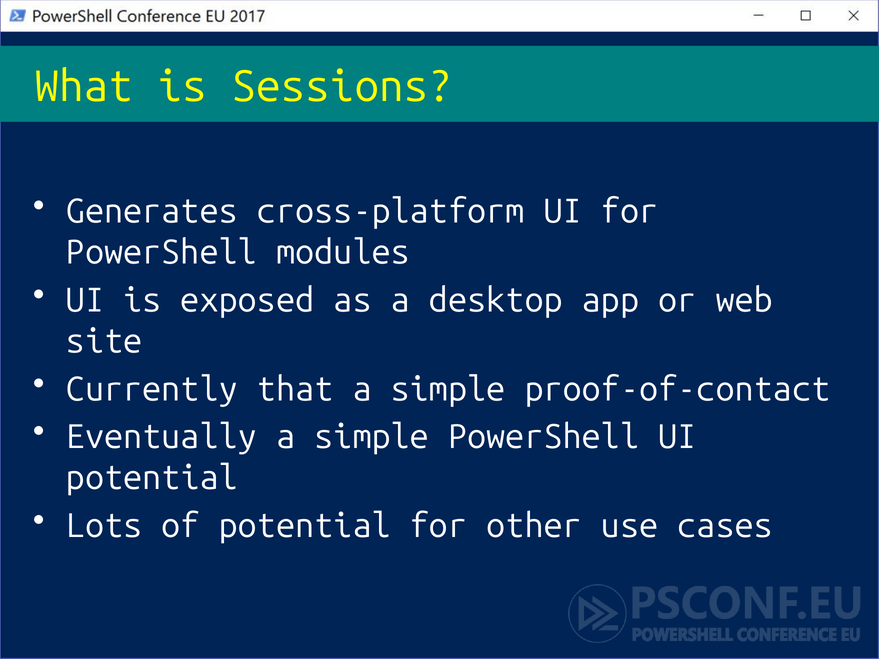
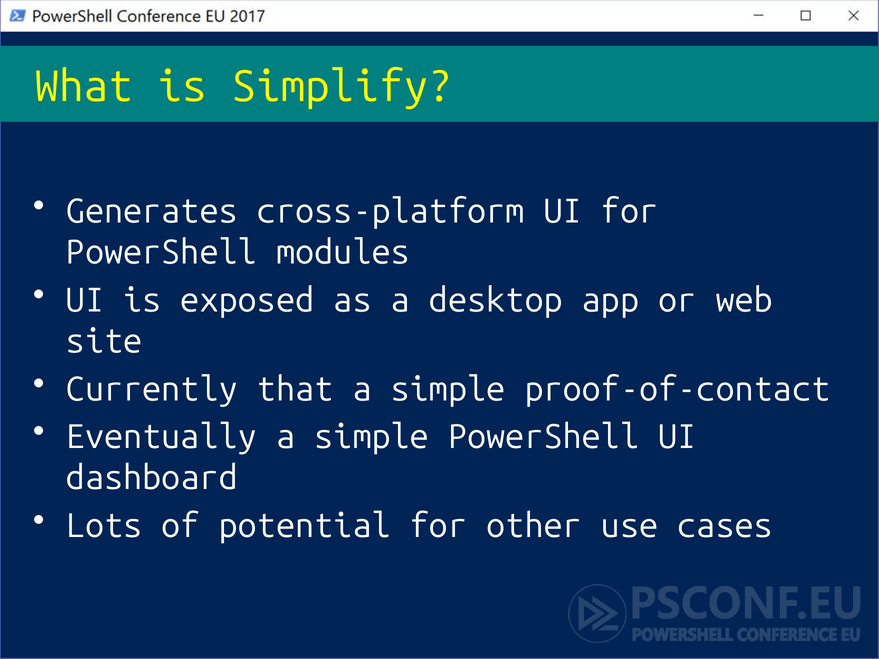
Sessions: Sessions -> Simplify
potential at (152, 478): potential -> dashboard
